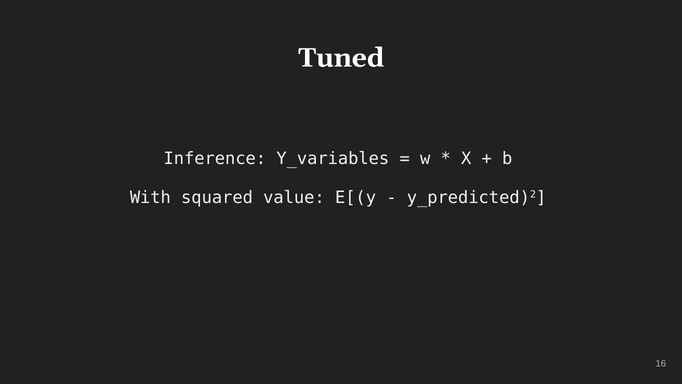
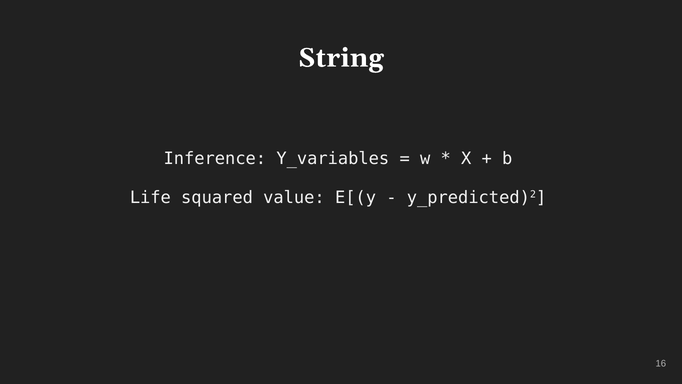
Tuned: Tuned -> String
With: With -> Life
